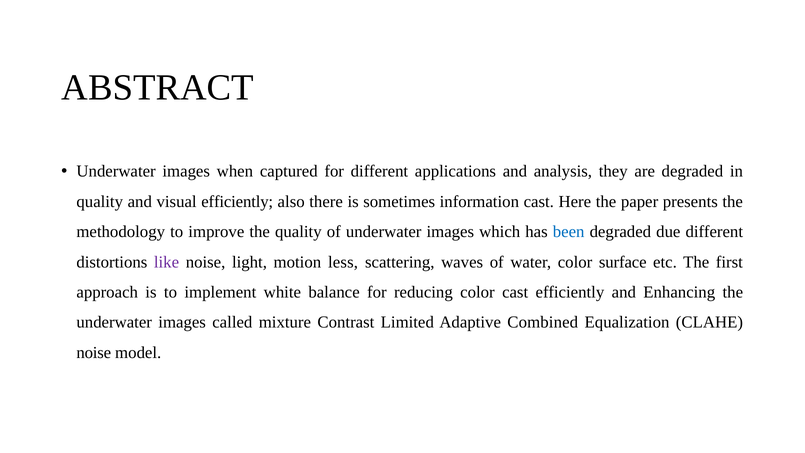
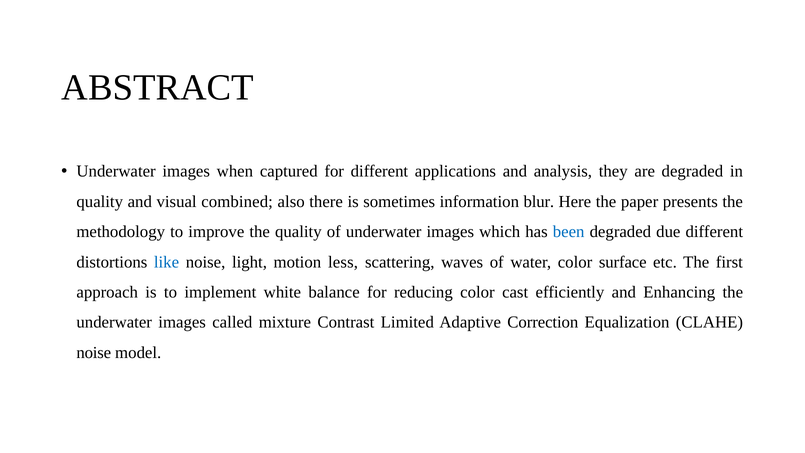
visual efficiently: efficiently -> combined
information cast: cast -> blur
like colour: purple -> blue
Combined: Combined -> Correction
